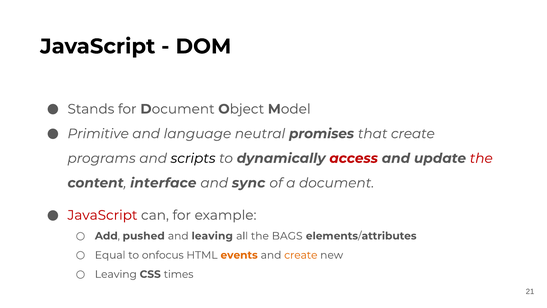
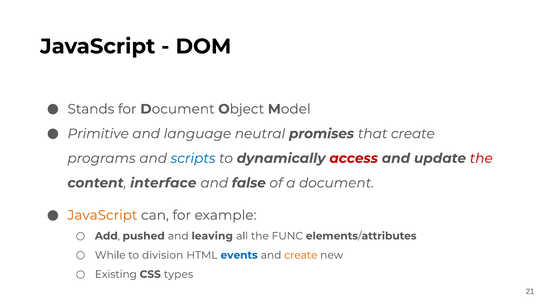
scripts colour: black -> blue
sync: sync -> false
JavaScript at (102, 215) colour: red -> orange
BAGS: BAGS -> FUNC
Equal: Equal -> While
onfocus: onfocus -> division
events colour: orange -> blue
Leaving at (116, 274): Leaving -> Existing
times: times -> types
